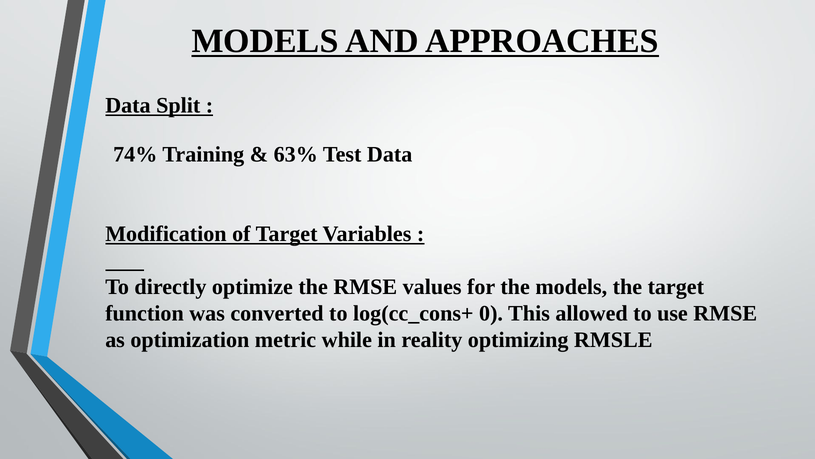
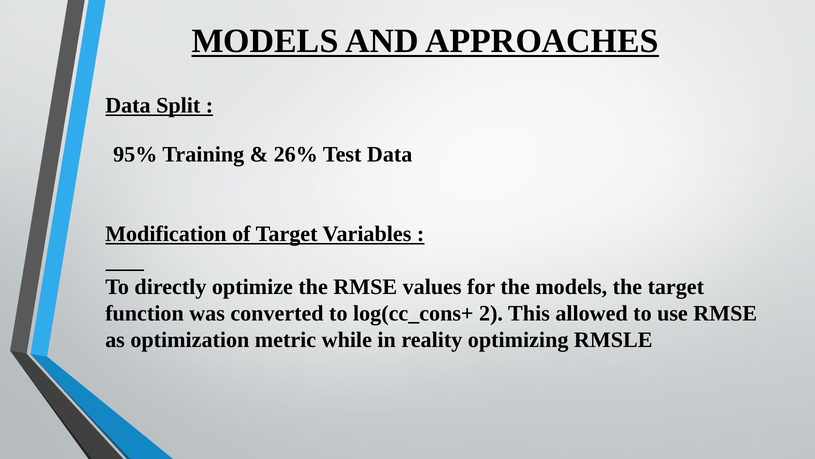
74%: 74% -> 95%
63%: 63% -> 26%
0: 0 -> 2
